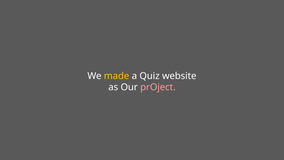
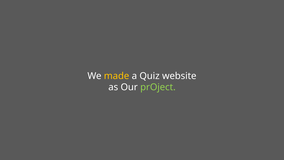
prOject colour: pink -> light green
